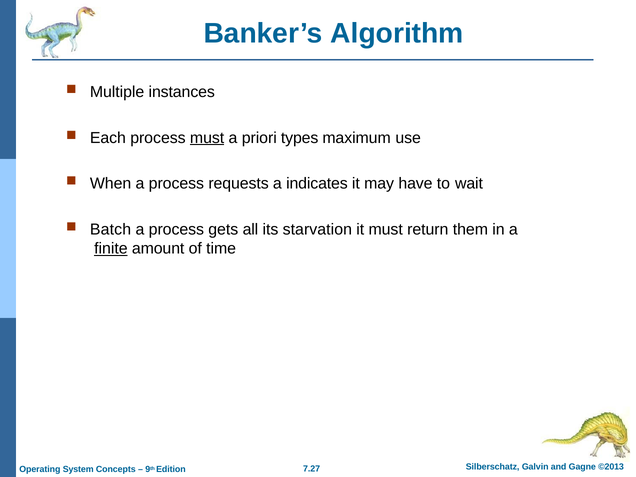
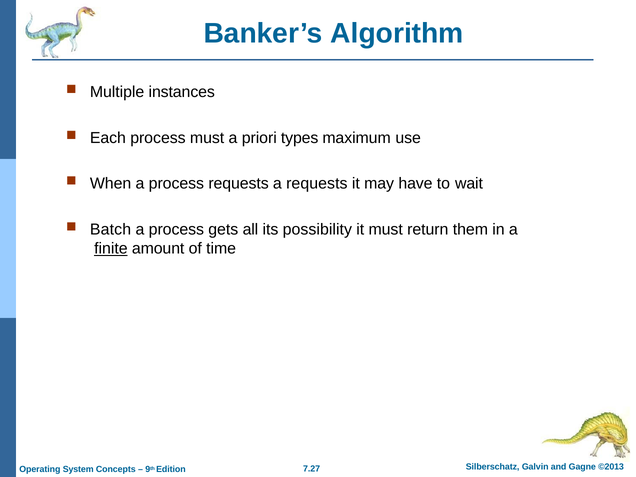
must at (207, 138) underline: present -> none
a indicates: indicates -> requests
starvation: starvation -> possibility
